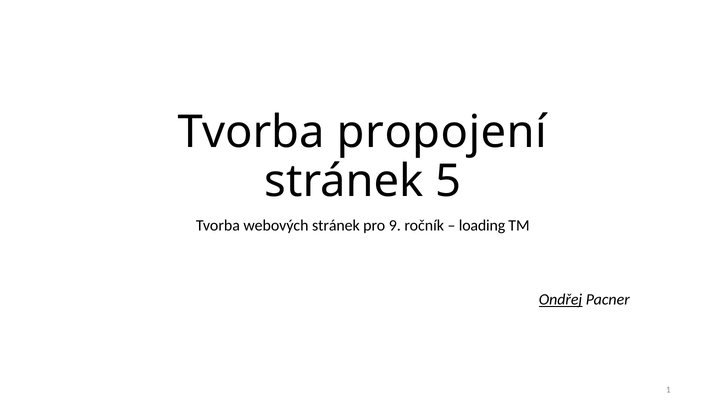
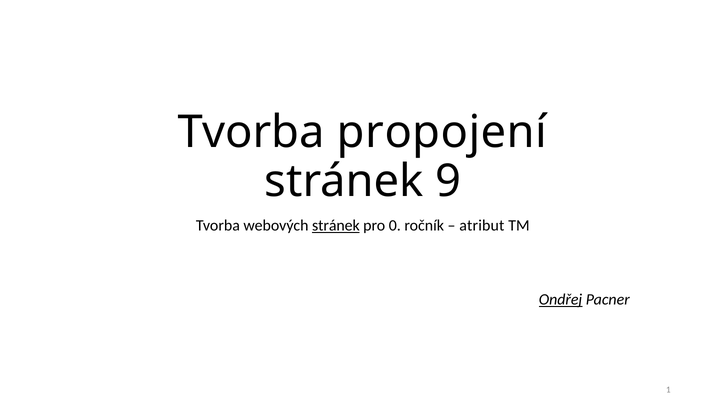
5: 5 -> 9
stránek at (336, 226) underline: none -> present
9: 9 -> 0
loading: loading -> atribut
